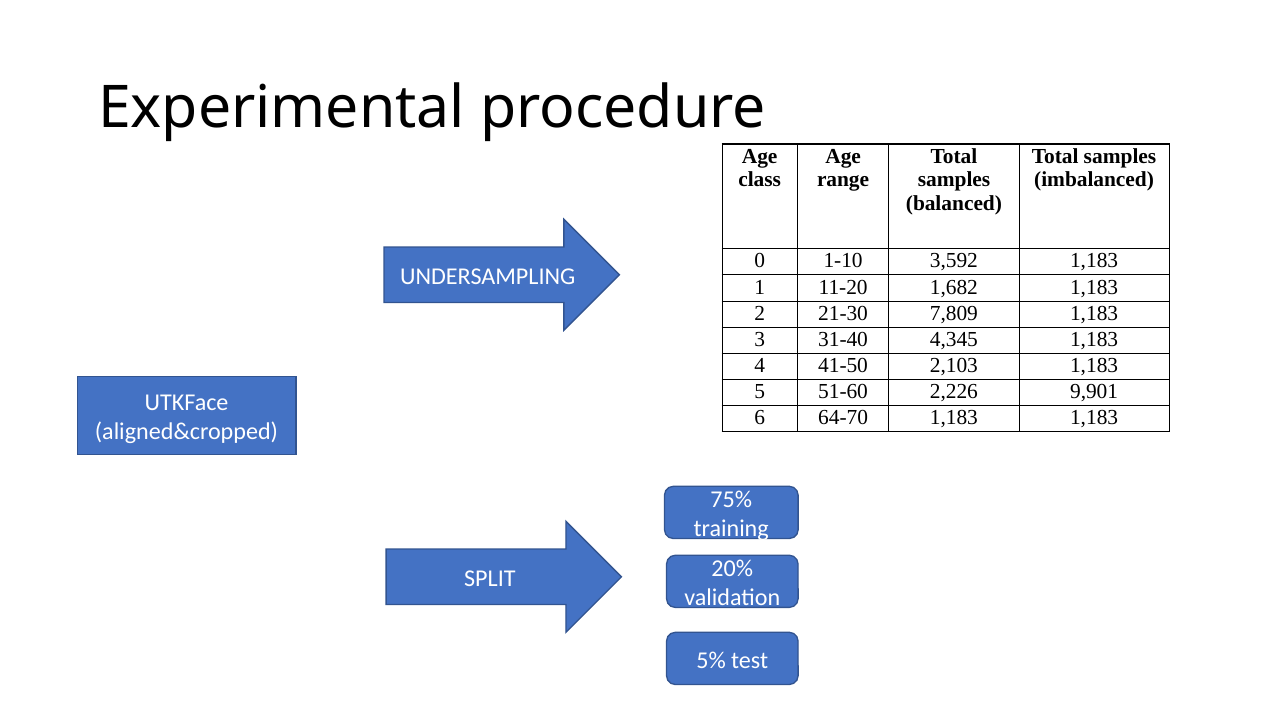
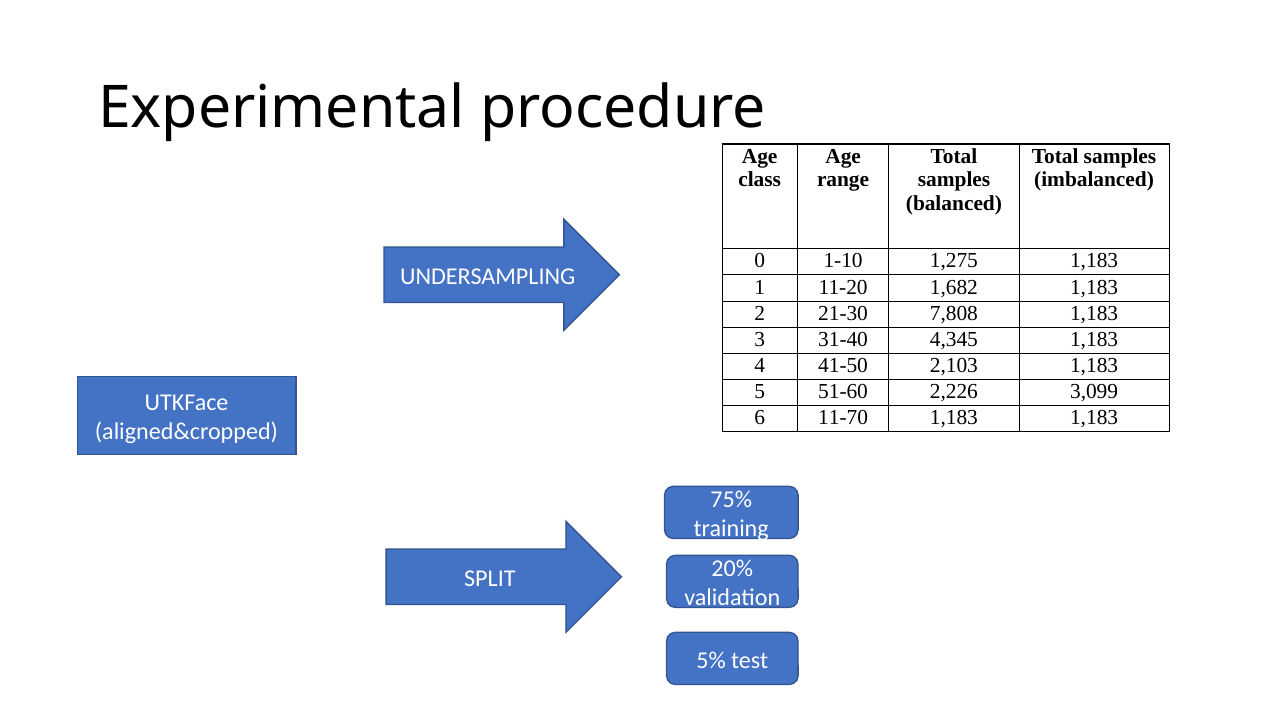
3,592: 3,592 -> 1,275
7,809: 7,809 -> 7,808
9,901: 9,901 -> 3,099
64-70: 64-70 -> 11-70
